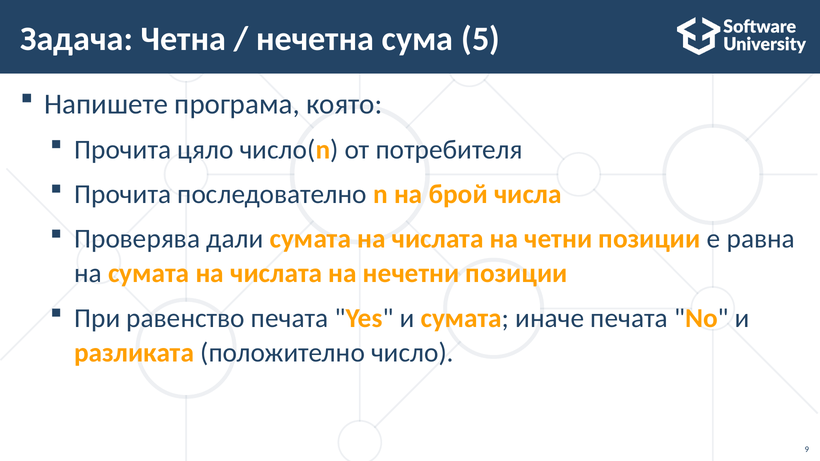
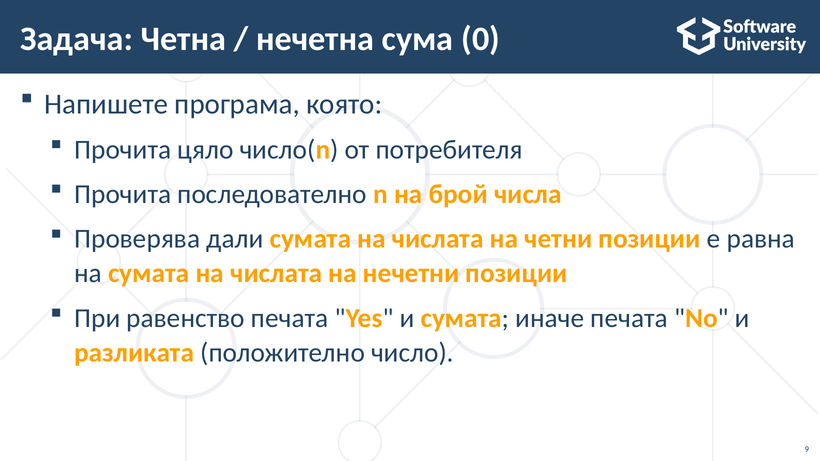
5: 5 -> 0
